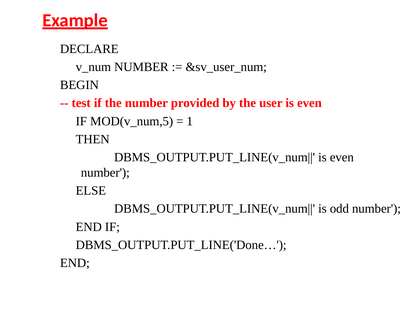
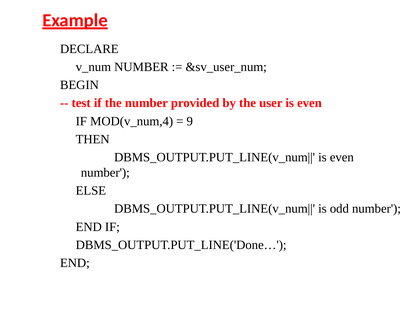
MOD(v_num,5: MOD(v_num,5 -> MOD(v_num,4
1: 1 -> 9
